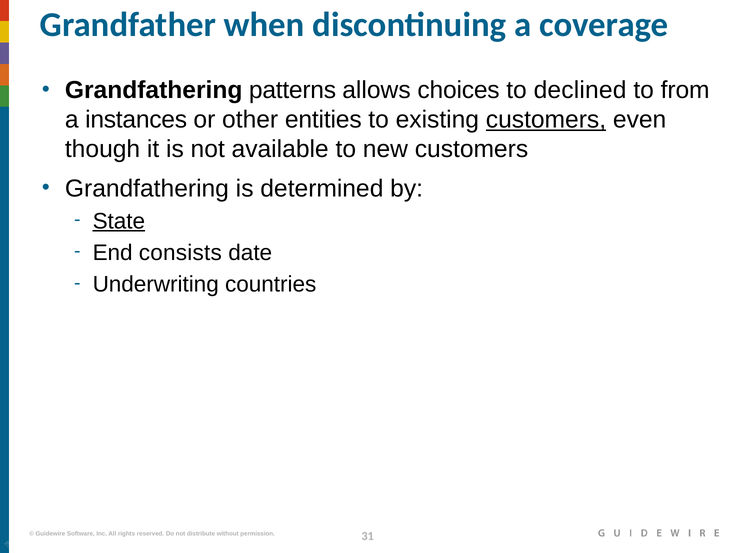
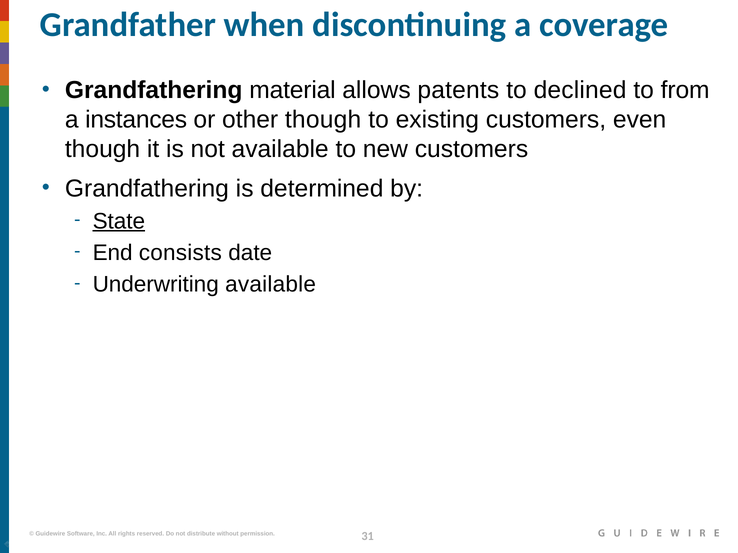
patterns: patterns -> material
choices: choices -> patents
other entities: entities -> though
customers at (546, 120) underline: present -> none
Underwriting countries: countries -> available
